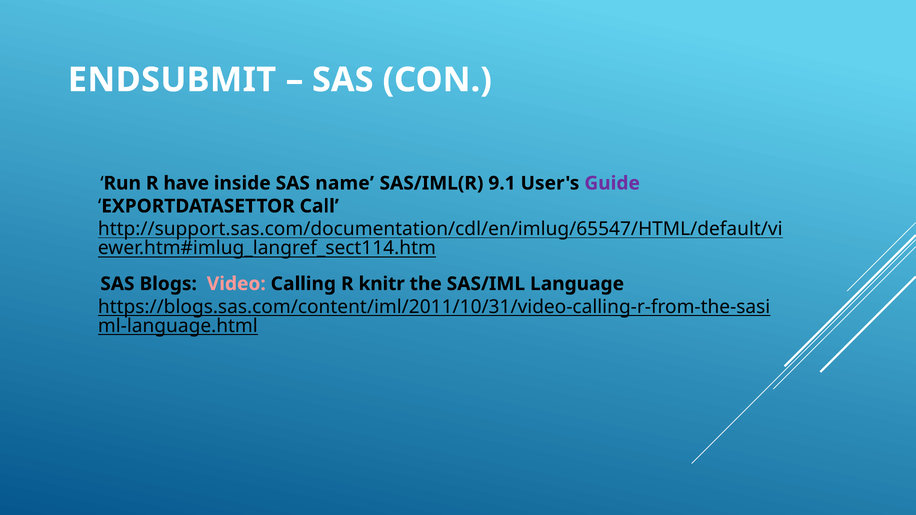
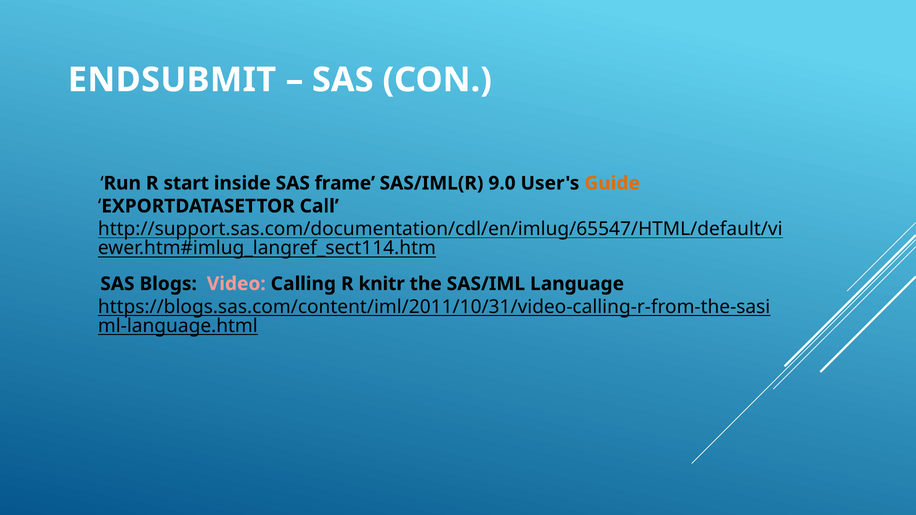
have: have -> start
name: name -> frame
9.1: 9.1 -> 9.0
Guide colour: purple -> orange
